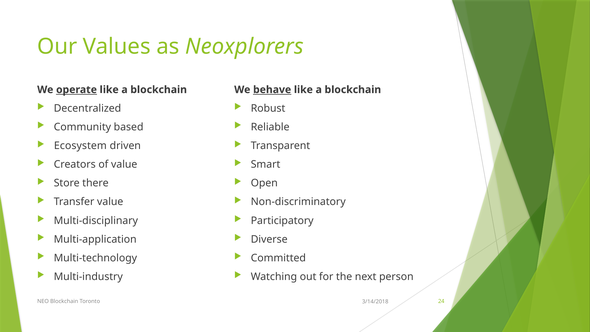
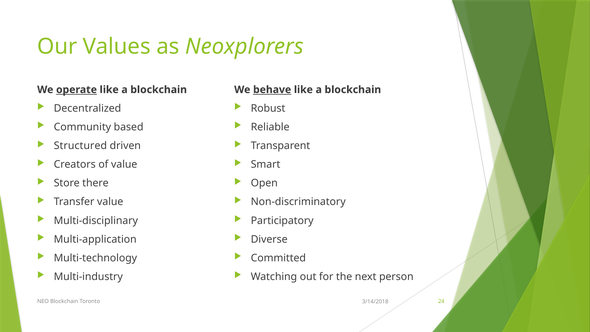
Ecosystem: Ecosystem -> Structured
